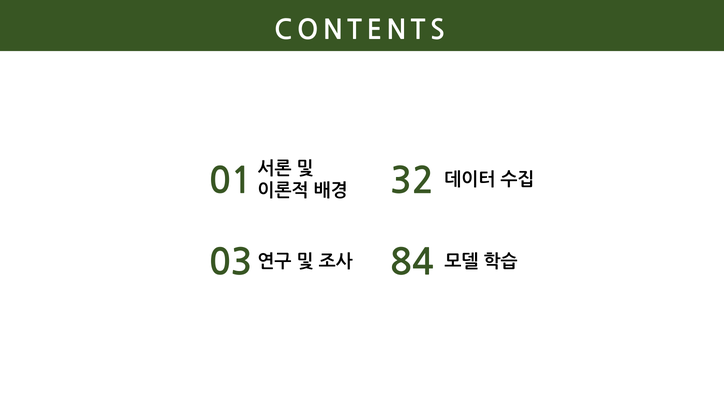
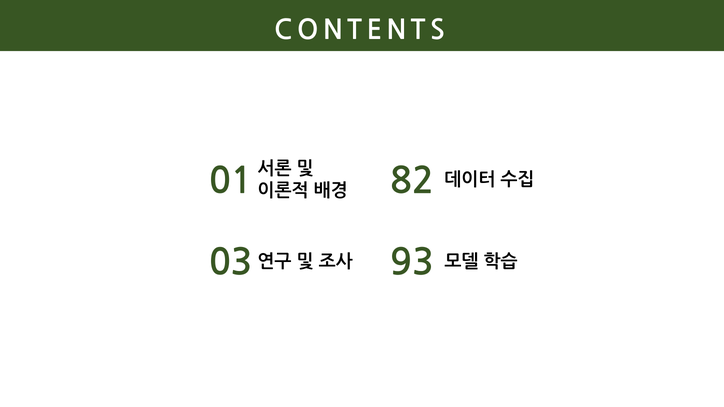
32: 32 -> 82
84: 84 -> 93
